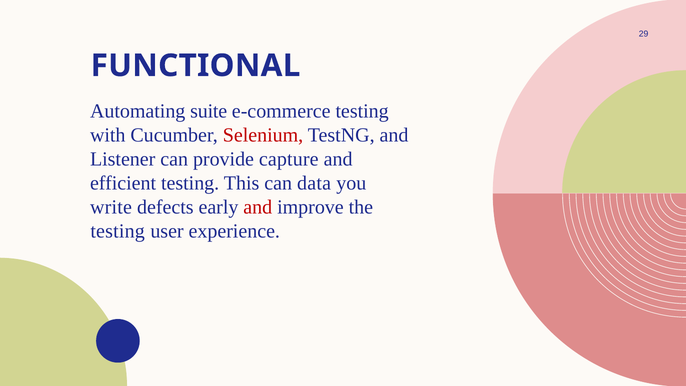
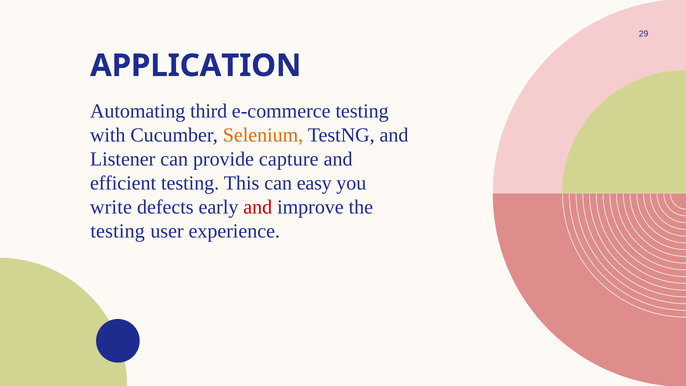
FUNCTIONAL: FUNCTIONAL -> APPLICATION
suite: suite -> third
Selenium colour: red -> orange
data: data -> easy
